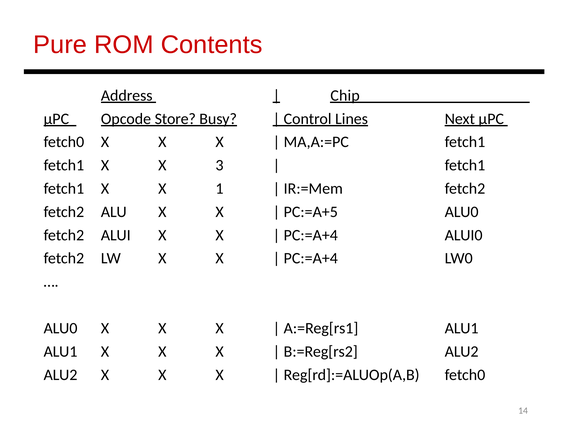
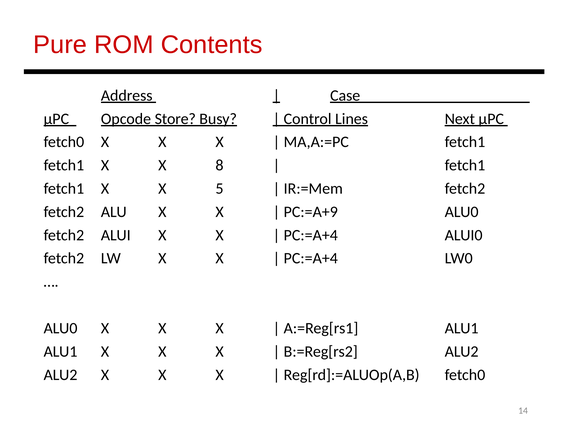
Chip: Chip -> Case
3: 3 -> 8
1: 1 -> 5
PC:=A+5: PC:=A+5 -> PC:=A+9
